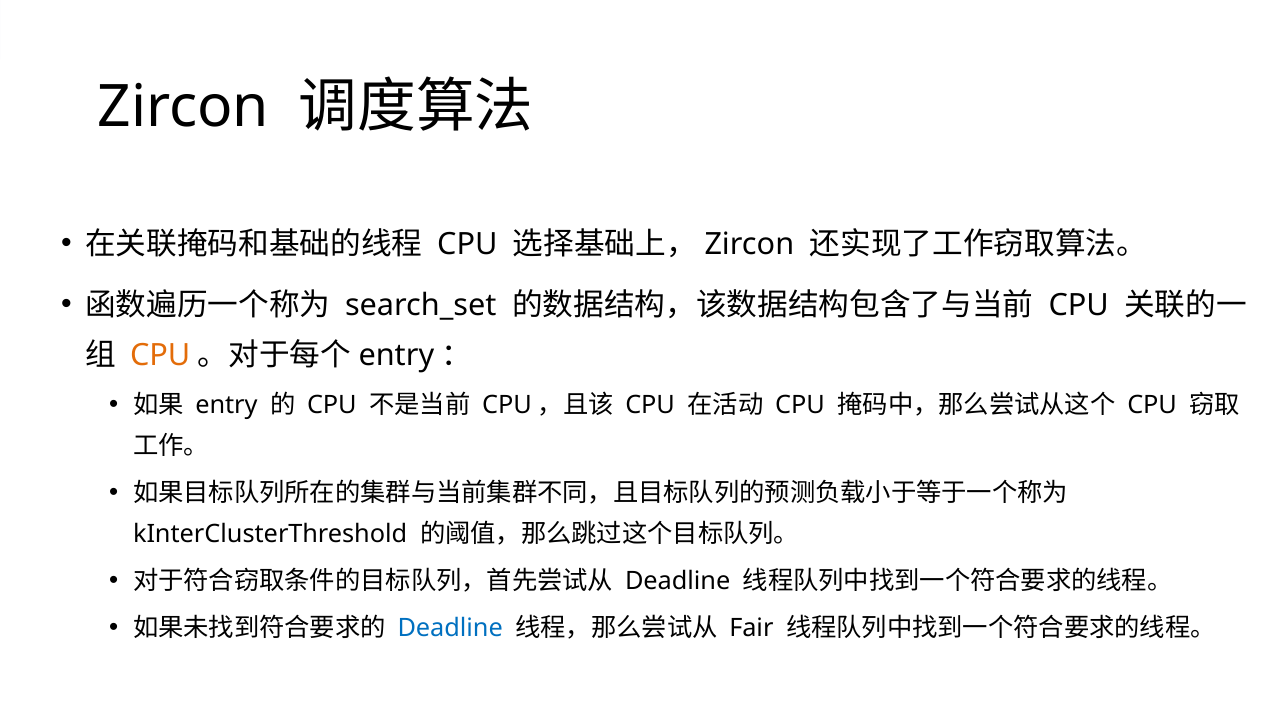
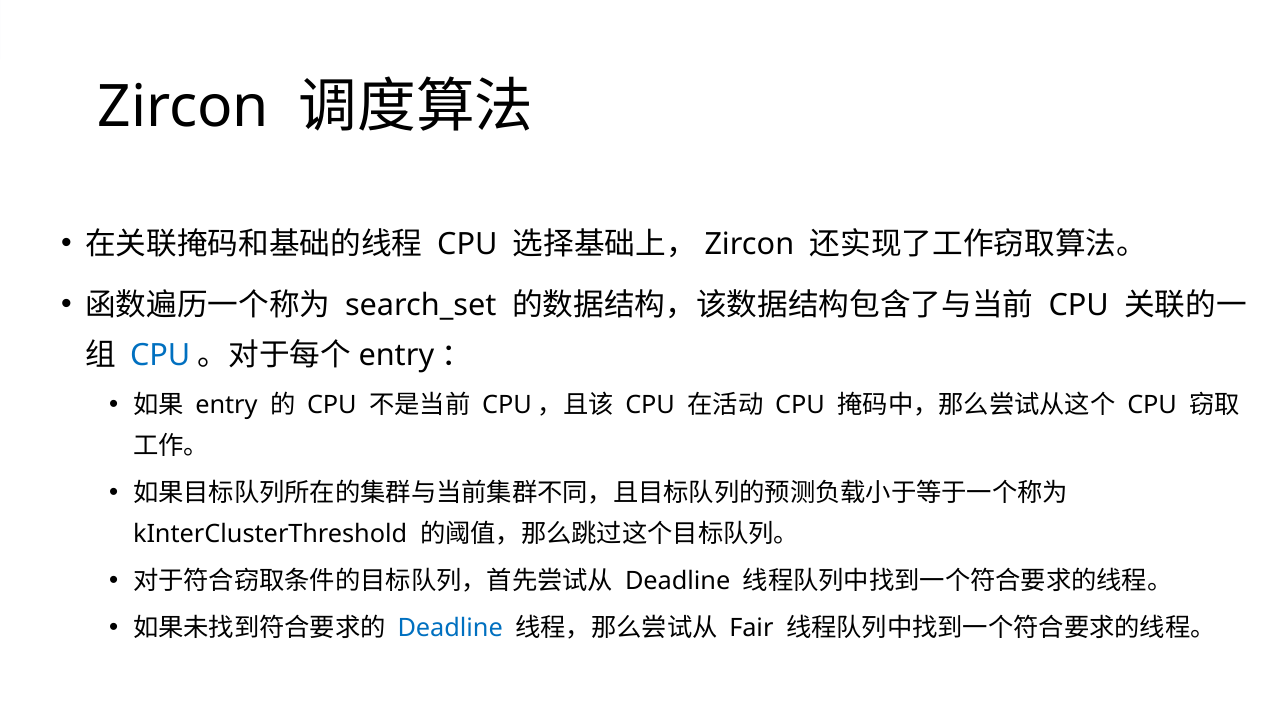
CPU at (160, 355) colour: orange -> blue
